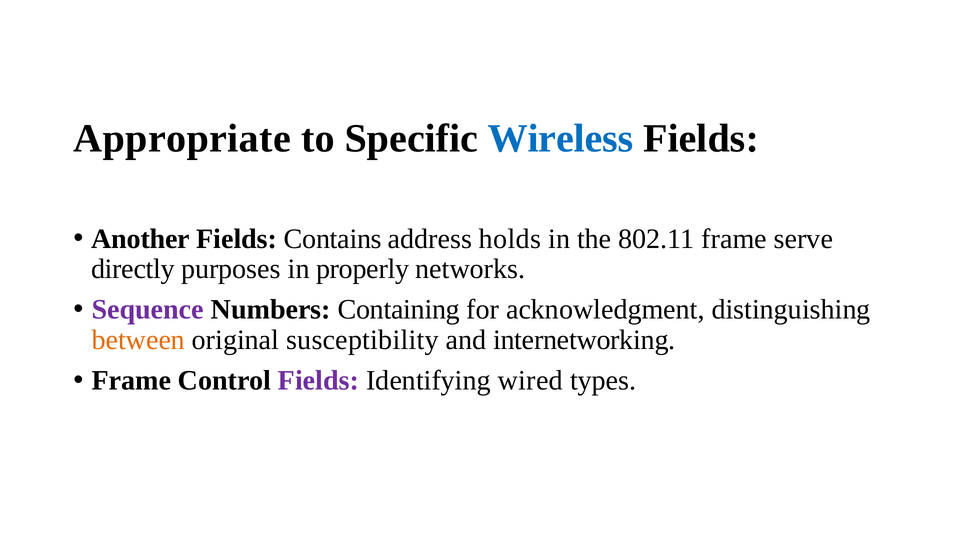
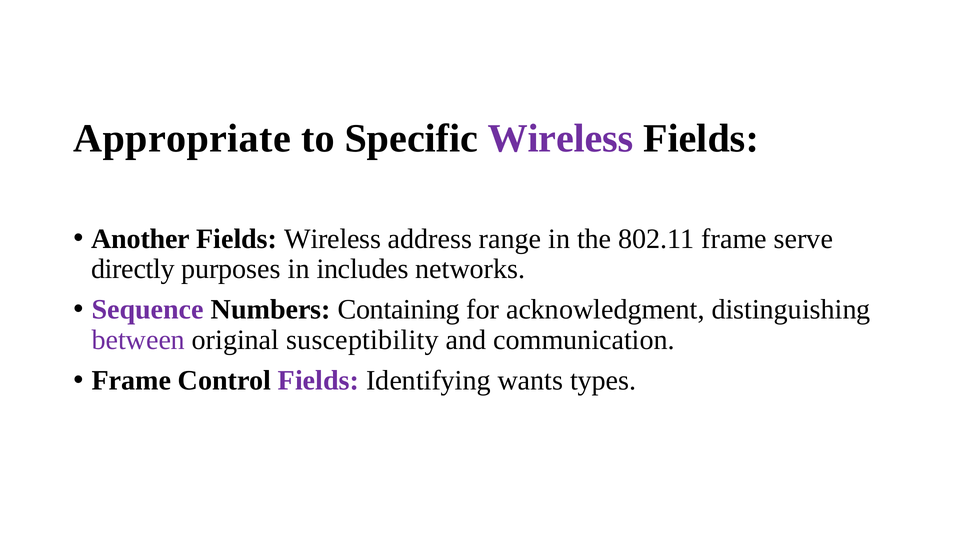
Wireless at (560, 139) colour: blue -> purple
Fields Contains: Contains -> Wireless
holds: holds -> range
properly: properly -> includes
between colour: orange -> purple
internetworking: internetworking -> communication
wired: wired -> wants
